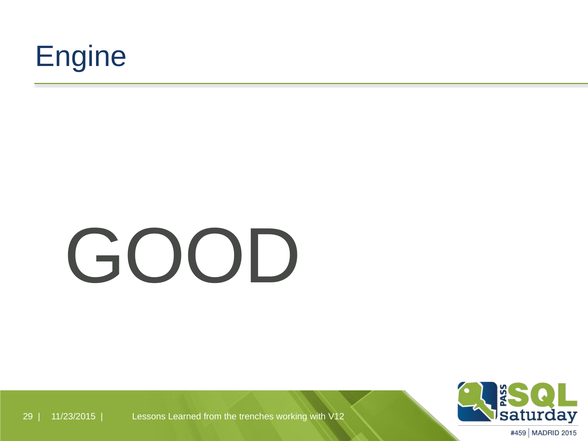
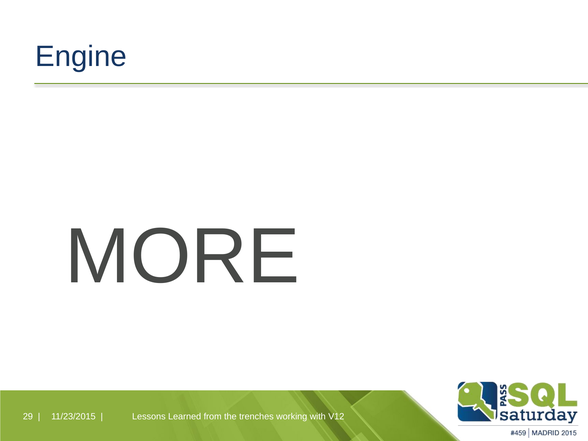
GOOD: GOOD -> MORE
